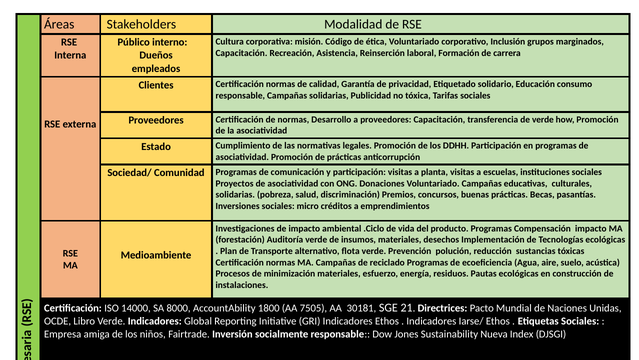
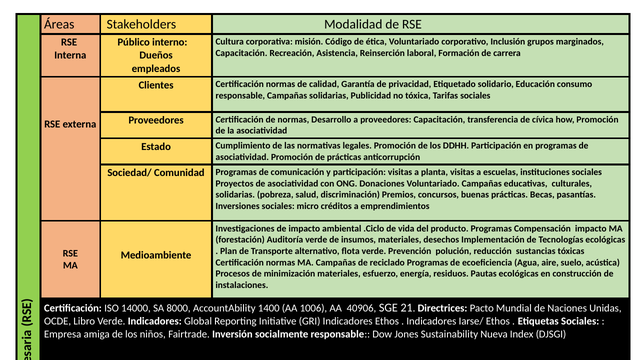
de verde: verde -> cívica
1800: 1800 -> 1400
7505: 7505 -> 1006
30181: 30181 -> 40906
